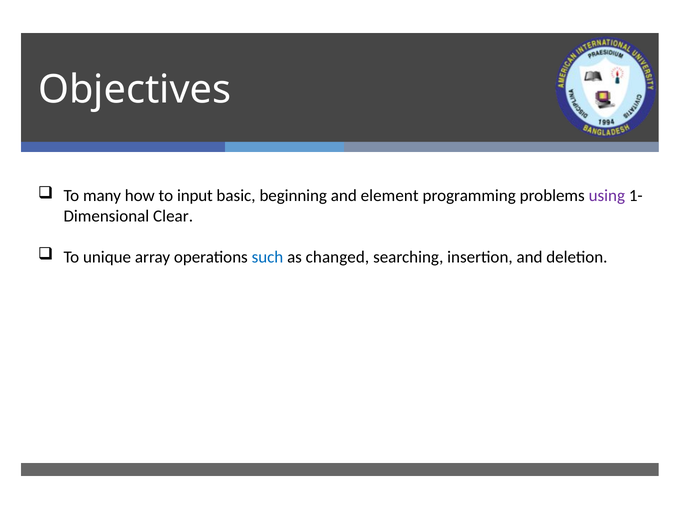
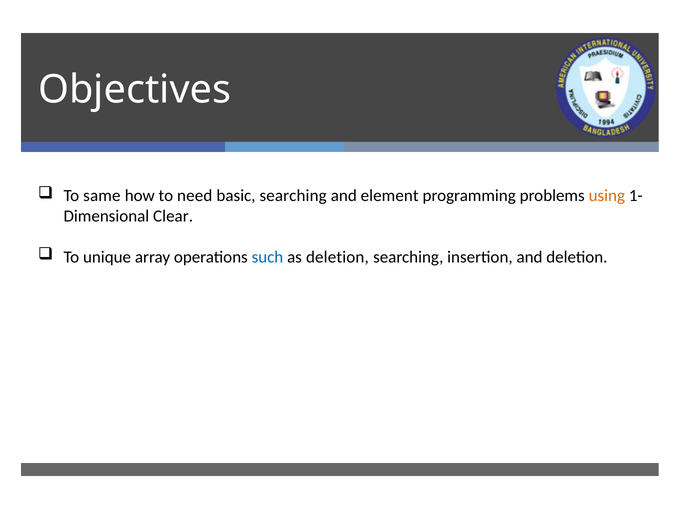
many: many -> same
input: input -> need
basic beginning: beginning -> searching
using colour: purple -> orange
as changed: changed -> deletion
